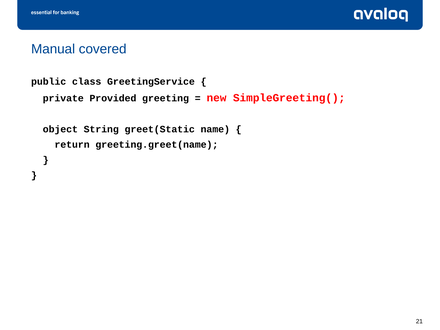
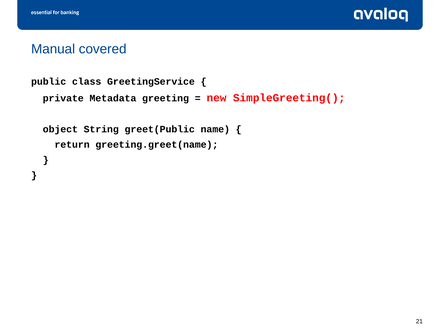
Provided: Provided -> Metadata
greet(Static: greet(Static -> greet(Public
